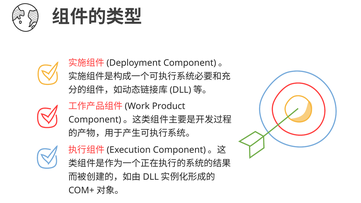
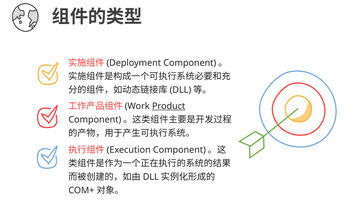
Product underline: none -> present
